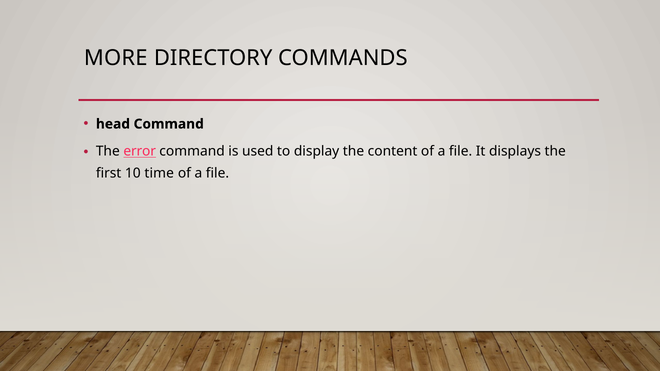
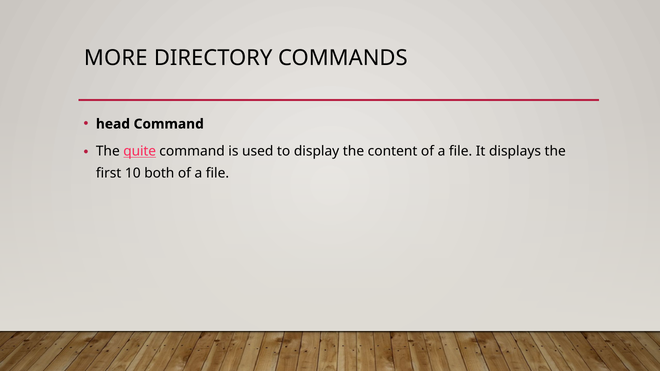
error: error -> quite
time: time -> both
